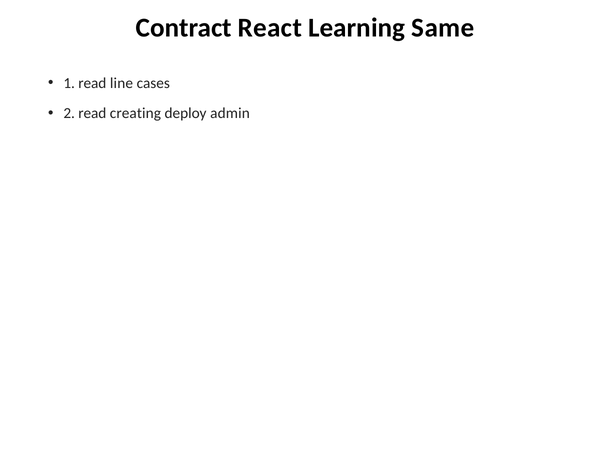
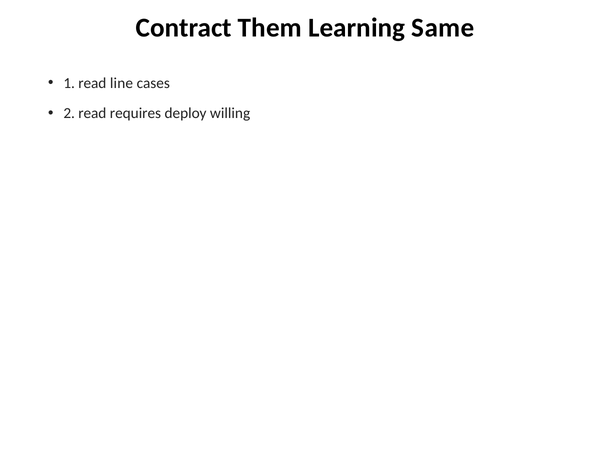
React: React -> Them
creating: creating -> requires
admin: admin -> willing
